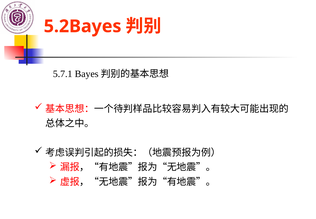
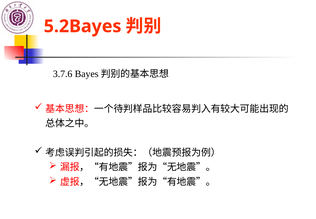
5.7.1: 5.7.1 -> 3.7.6
